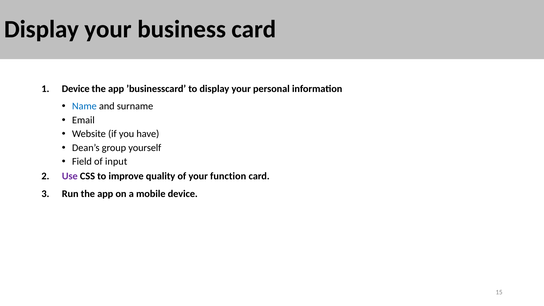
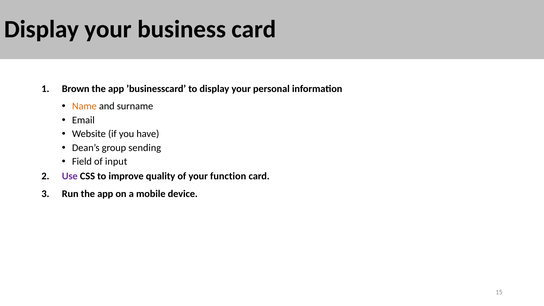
Device at (76, 89): Device -> Brown
Name colour: blue -> orange
yourself: yourself -> sending
